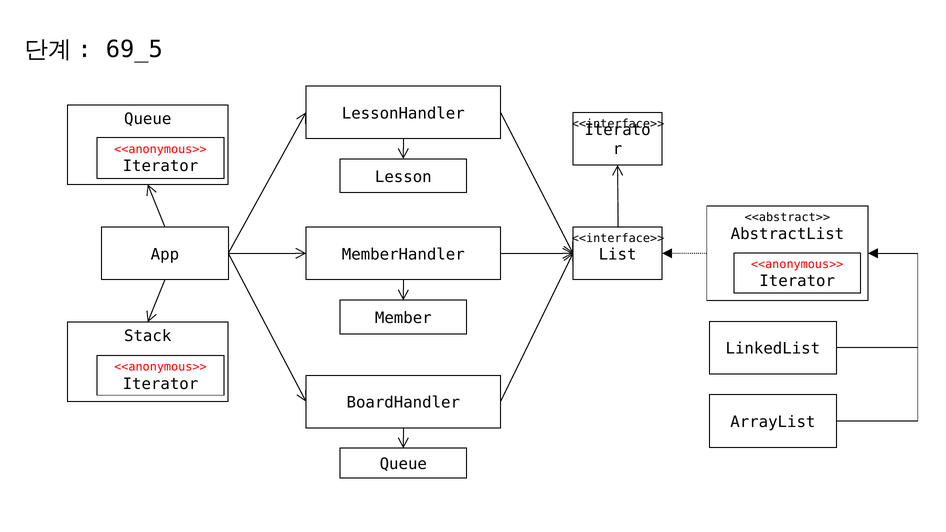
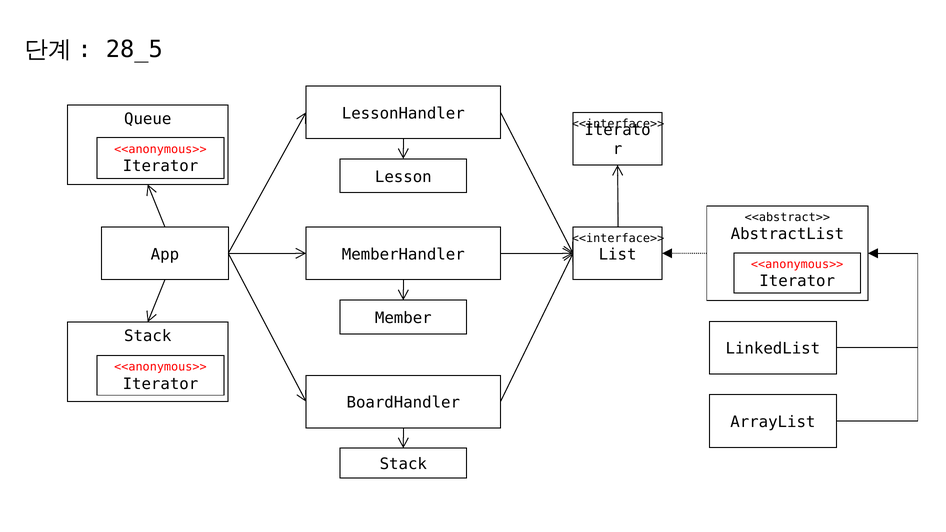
69_5: 69_5 -> 28_5
Queue at (403, 464): Queue -> Stack
